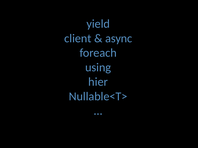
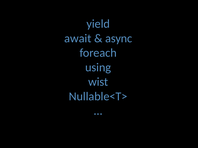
client: client -> await
hier: hier -> wist
